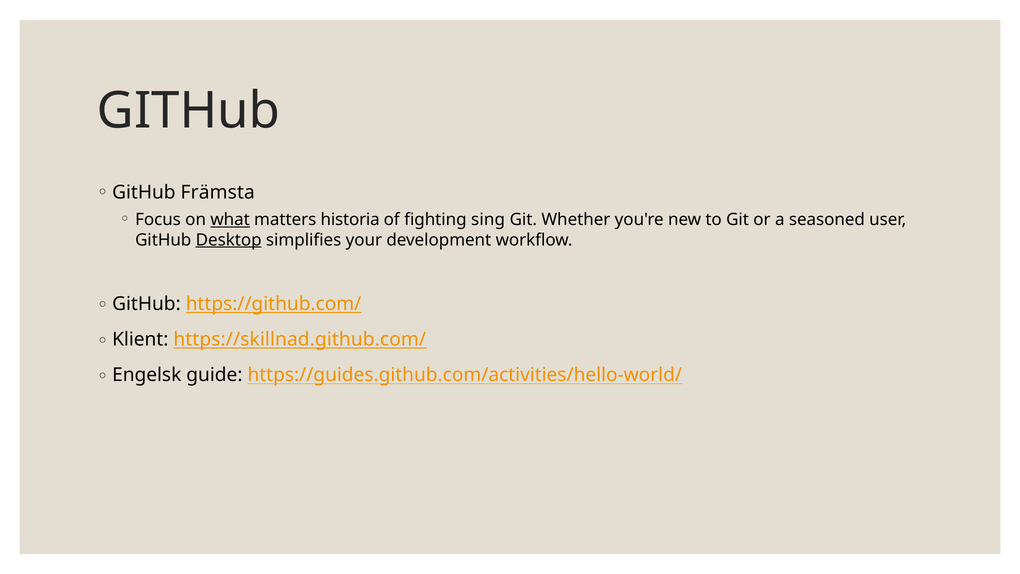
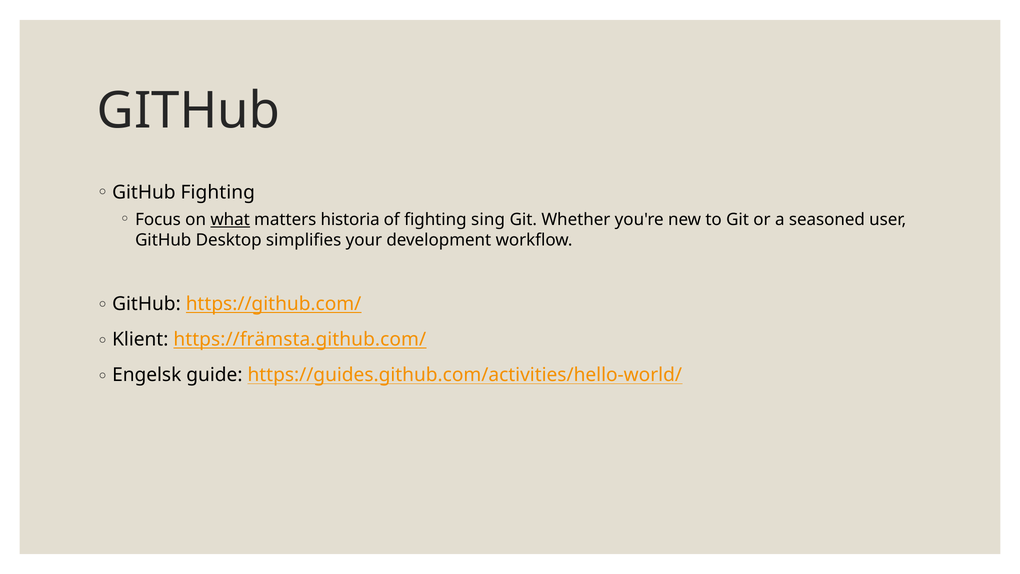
GitHub Främsta: Främsta -> Fighting
Desktop underline: present -> none
https://skillnad.github.com/: https://skillnad.github.com/ -> https://främsta.github.com/
